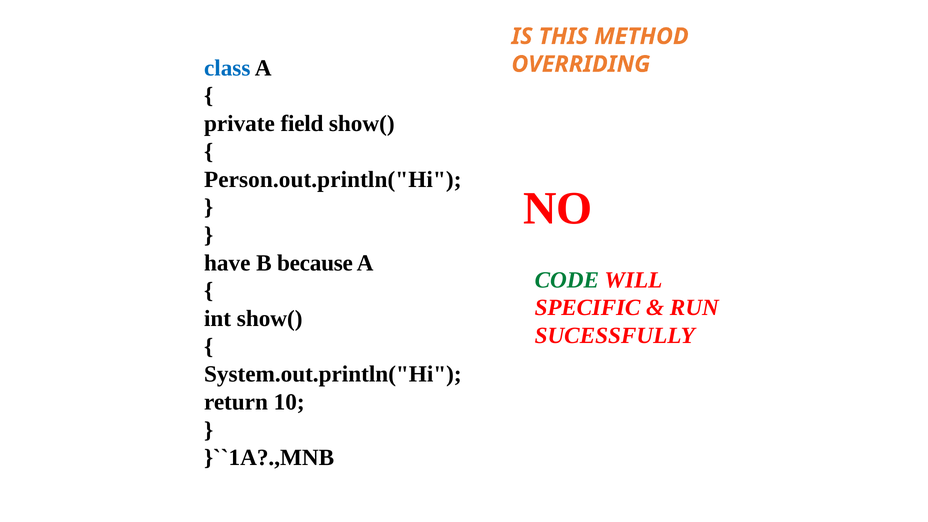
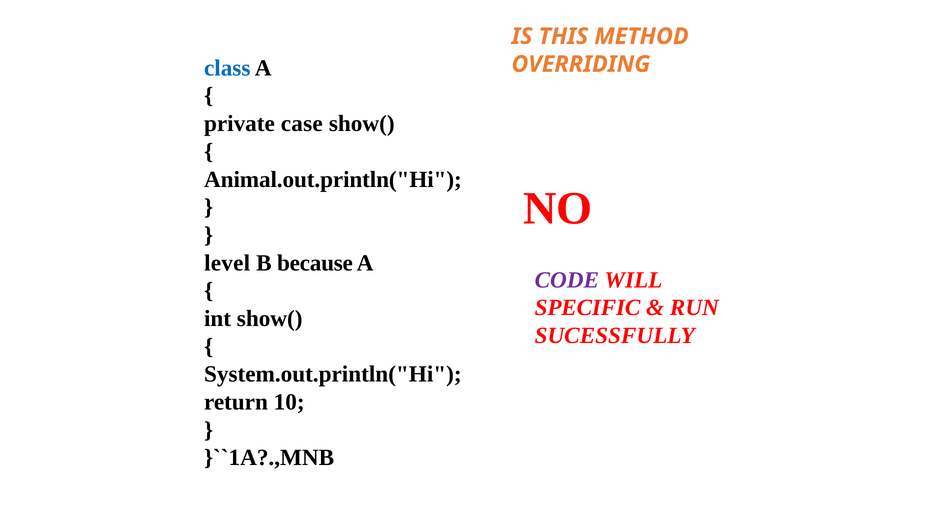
field: field -> case
Person.out.println("Hi: Person.out.println("Hi -> Animal.out.println("Hi
have: have -> level
CODE colour: green -> purple
